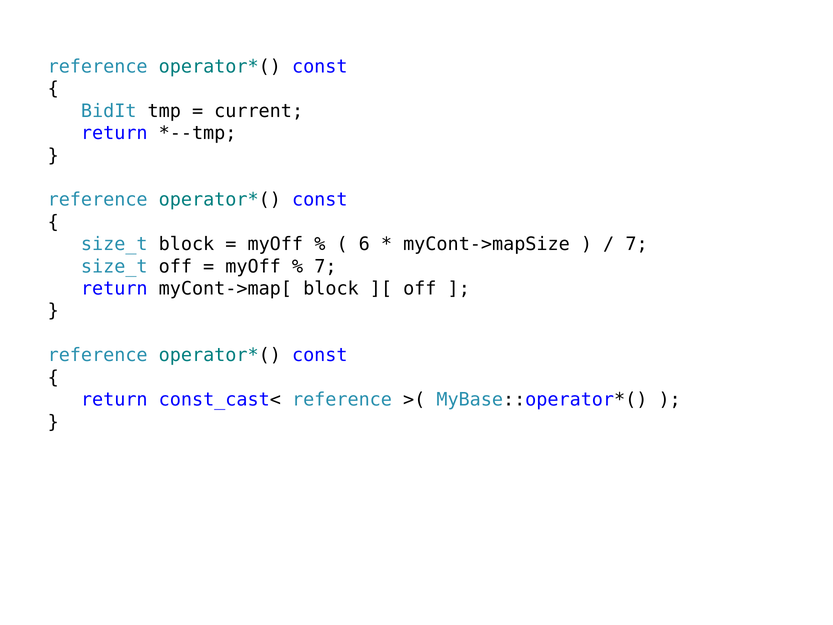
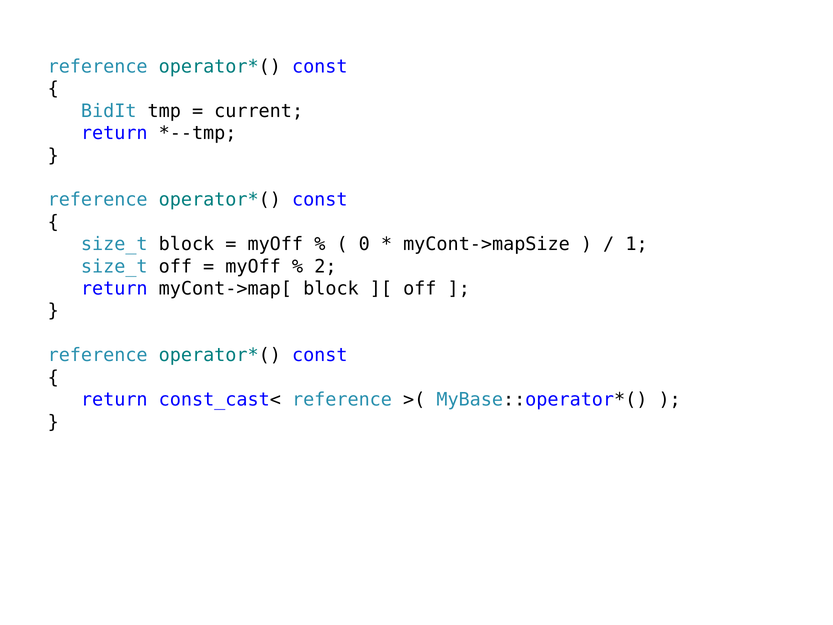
6: 6 -> 0
7 at (637, 244): 7 -> 1
7 at (325, 266): 7 -> 2
